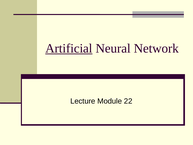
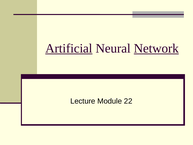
Network underline: none -> present
